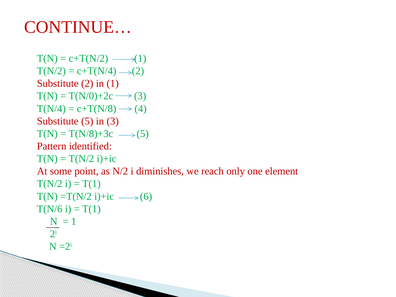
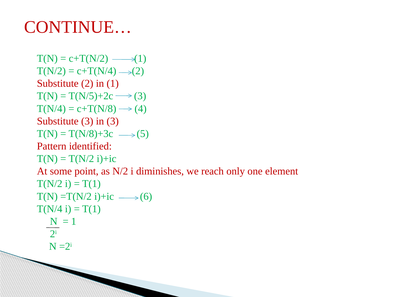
T(N/0)+2c: T(N/0)+2c -> T(N/5)+2c
Substitute 5: 5 -> 3
T(N/6 at (50, 209): T(N/6 -> T(N/4
